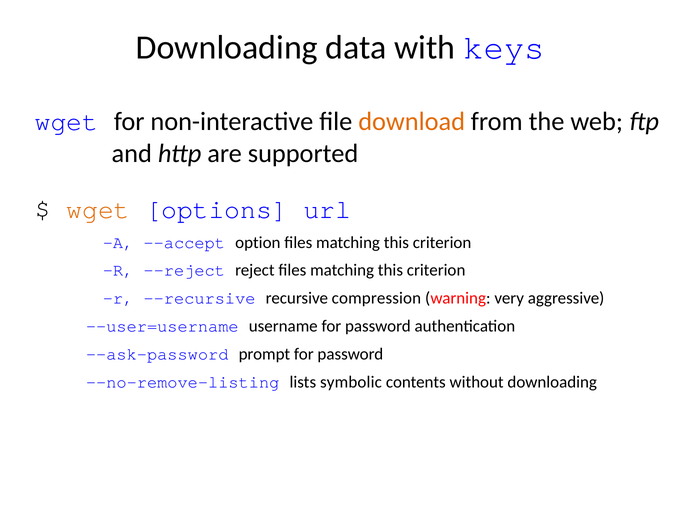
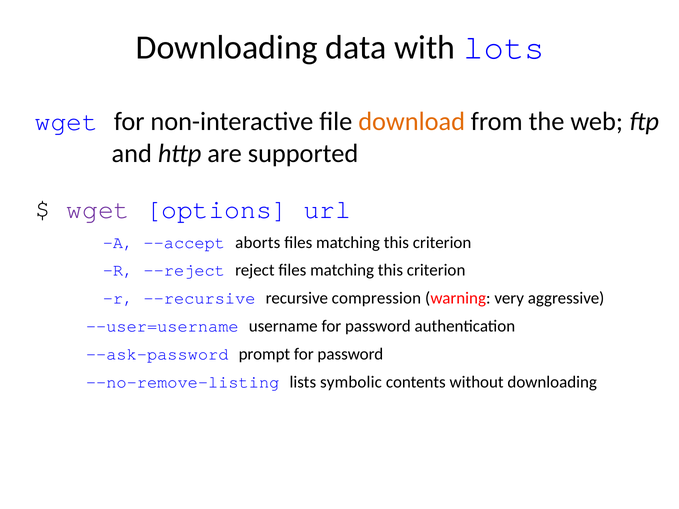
keys: keys -> lots
wget at (98, 210) colour: orange -> purple
option: option -> aborts
